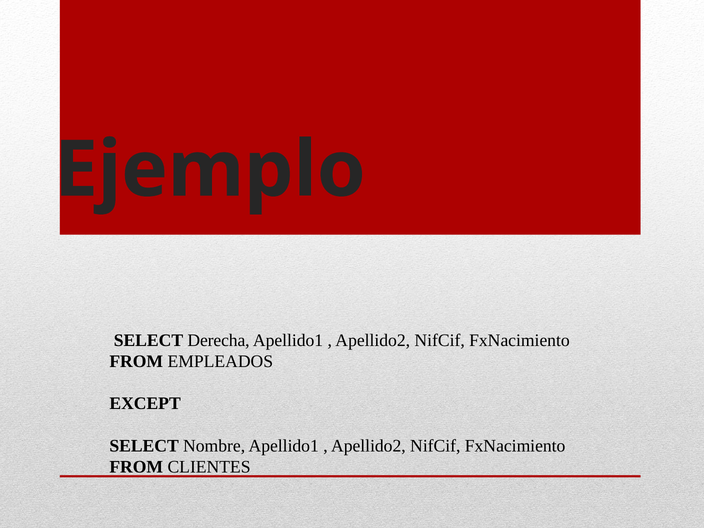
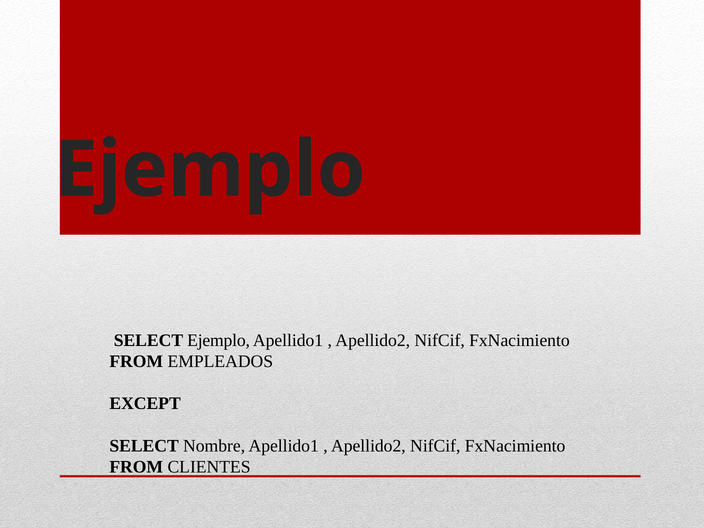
SELECT Derecha: Derecha -> Ejemplo
